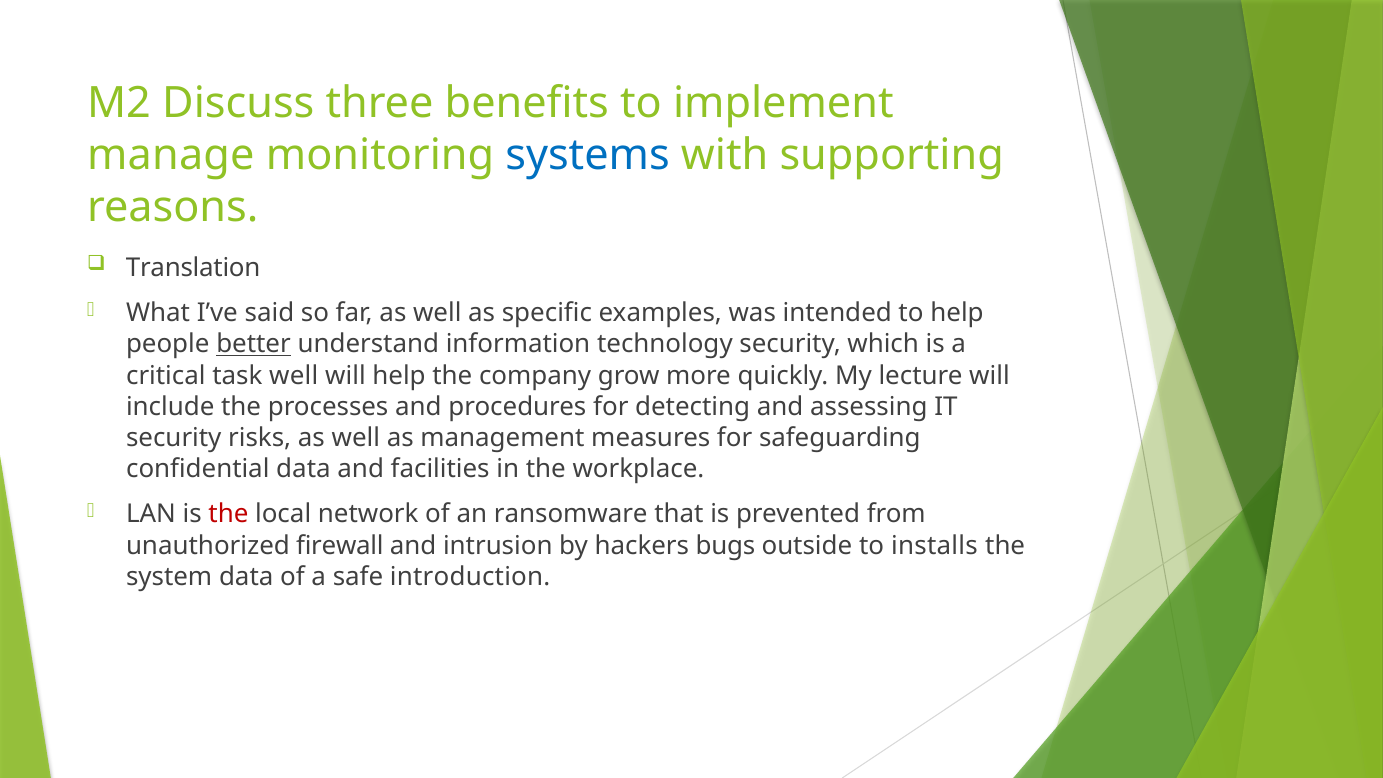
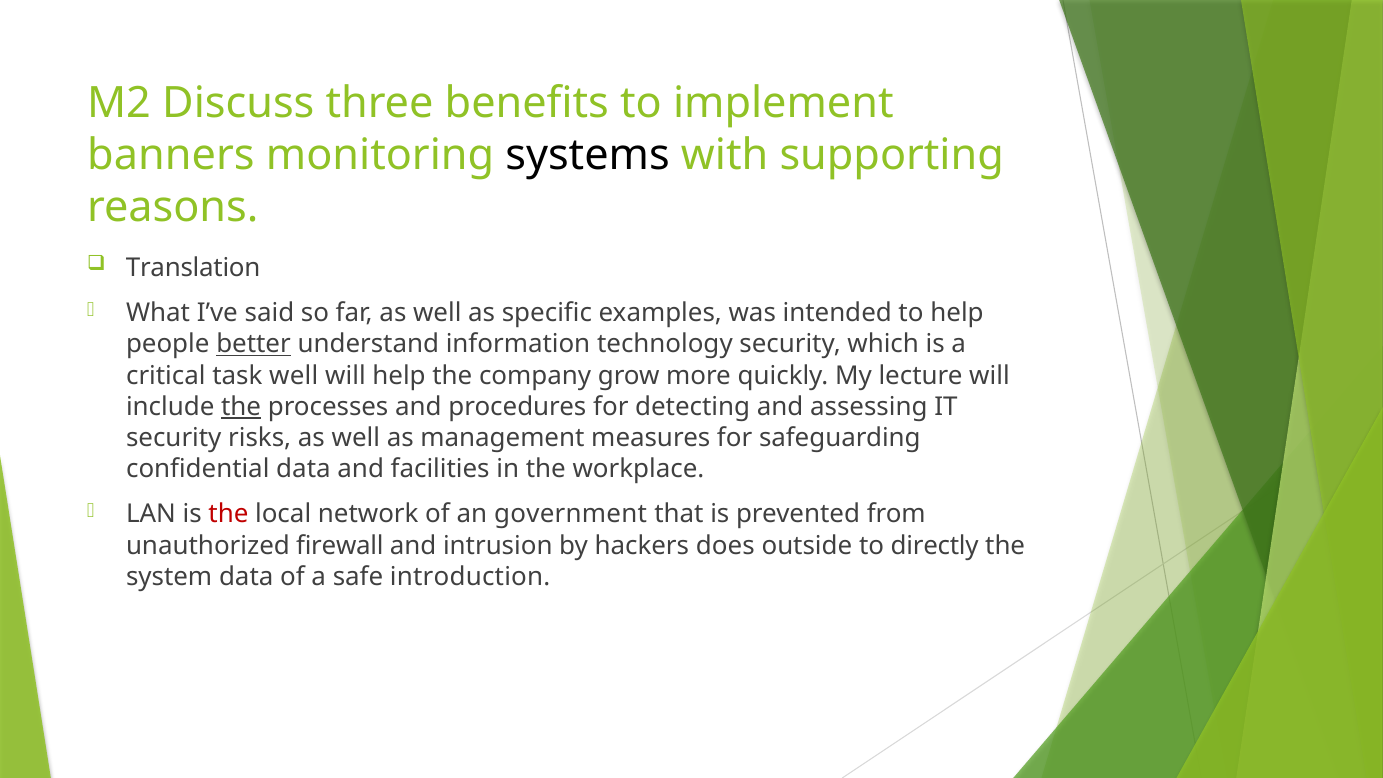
manage: manage -> banners
systems colour: blue -> black
the at (241, 407) underline: none -> present
ransomware: ransomware -> government
bugs: bugs -> does
installs: installs -> directly
